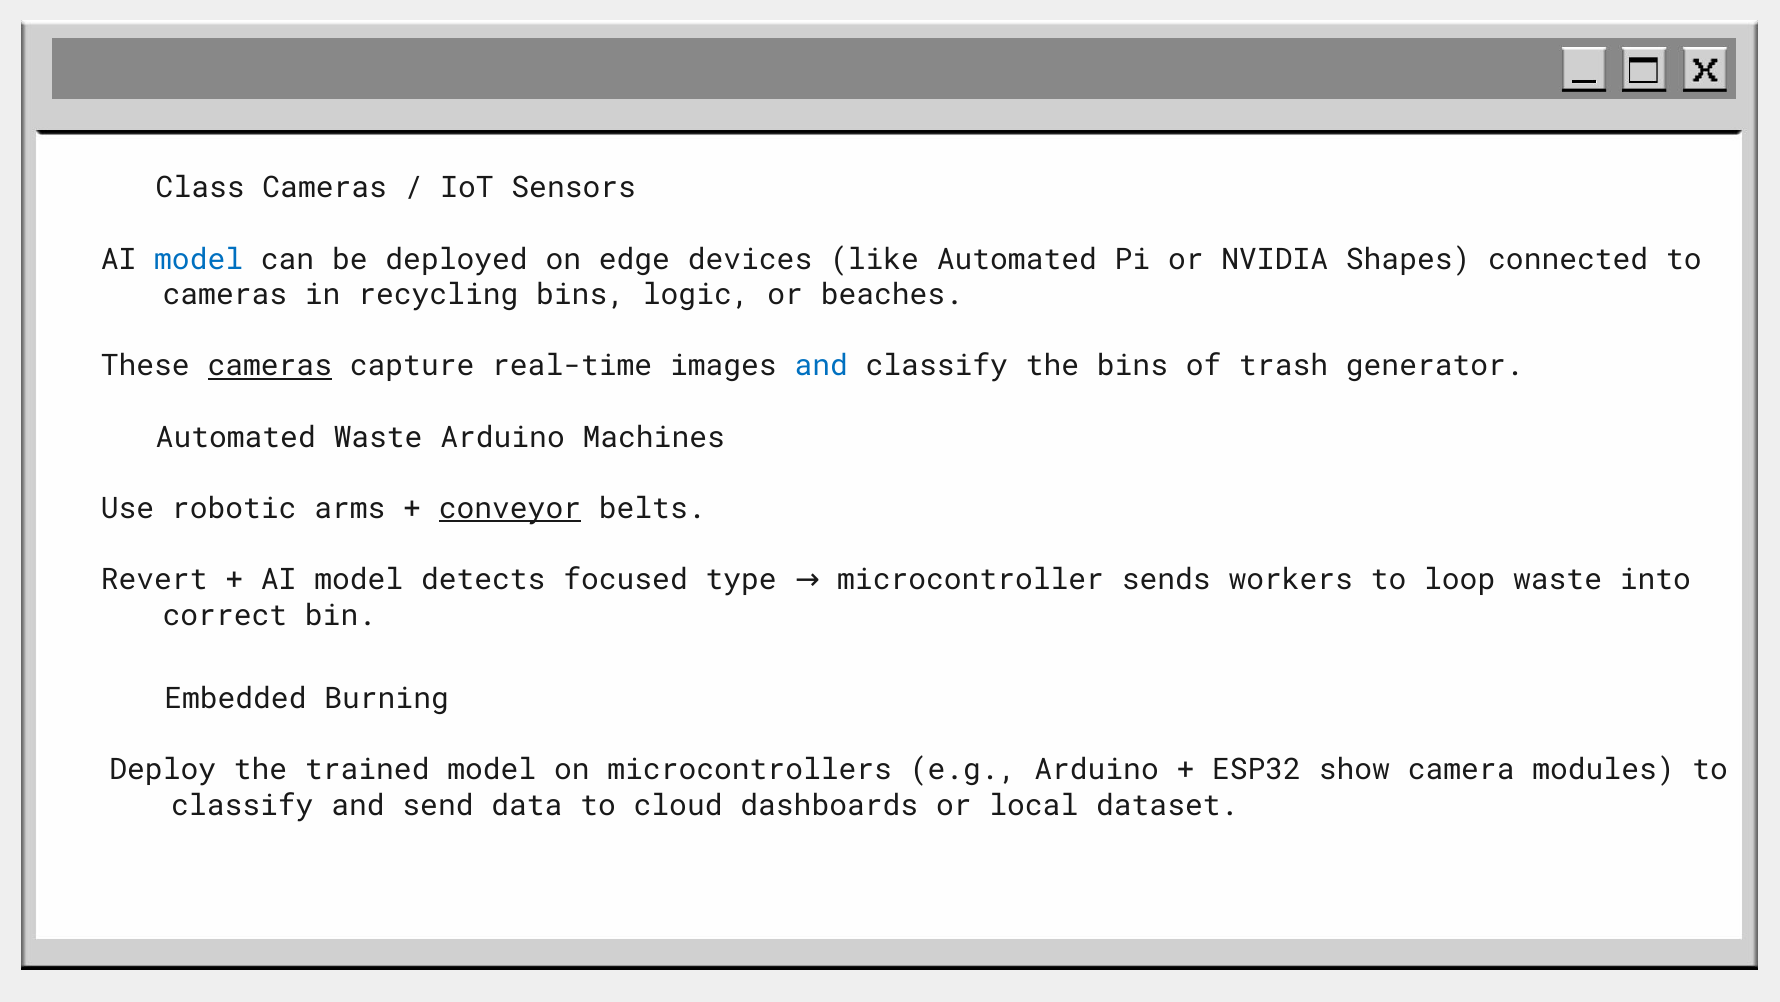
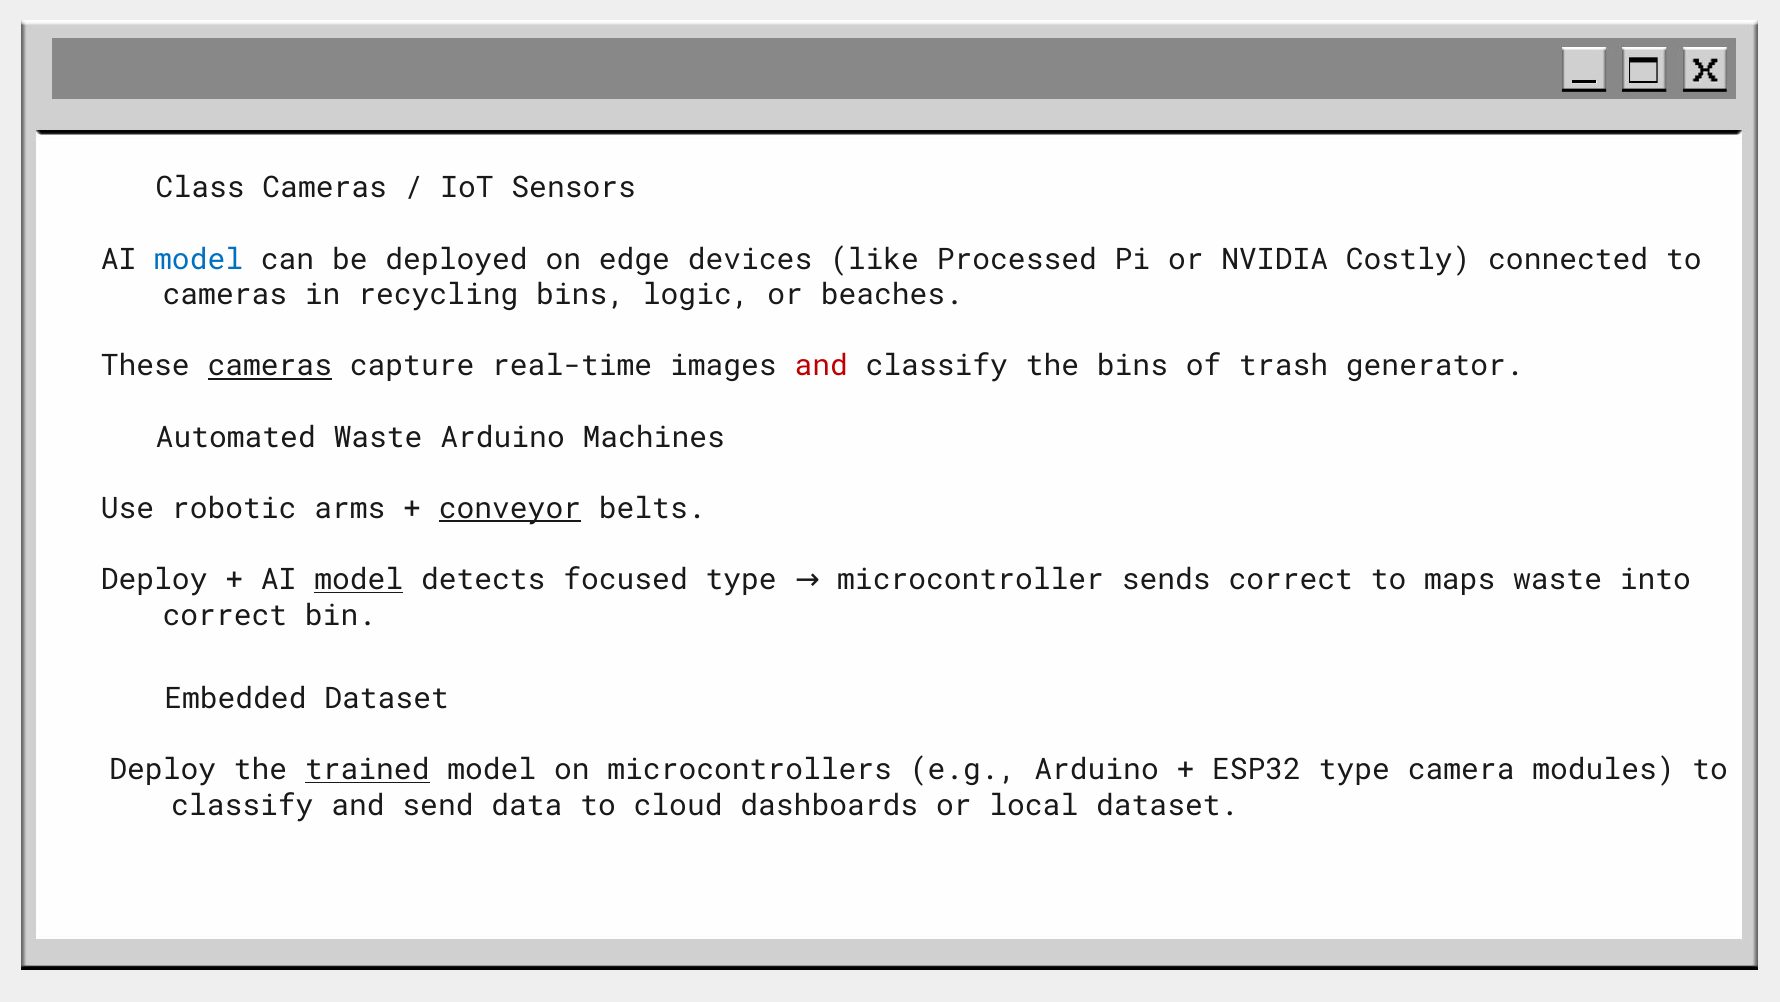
like Automated: Automated -> Processed
Shapes: Shapes -> Costly
and at (821, 366) colour: blue -> red
Revert at (154, 579): Revert -> Deploy
model at (359, 579) underline: none -> present
sends workers: workers -> correct
loop: loop -> maps
Embedded Burning: Burning -> Dataset
trained underline: none -> present
ESP32 show: show -> type
